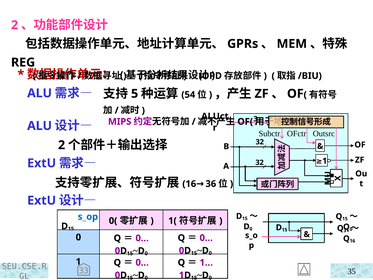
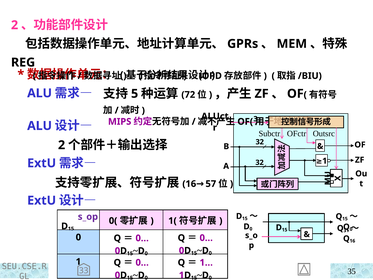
54: 54 -> 72
36: 36 -> 57
s_op colour: blue -> purple
